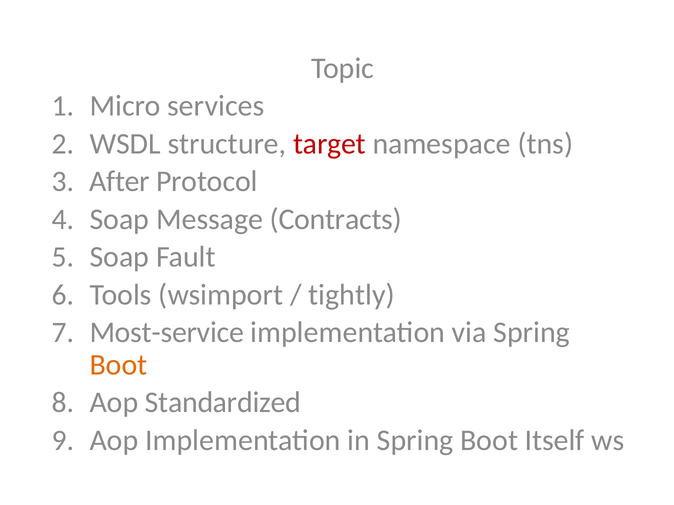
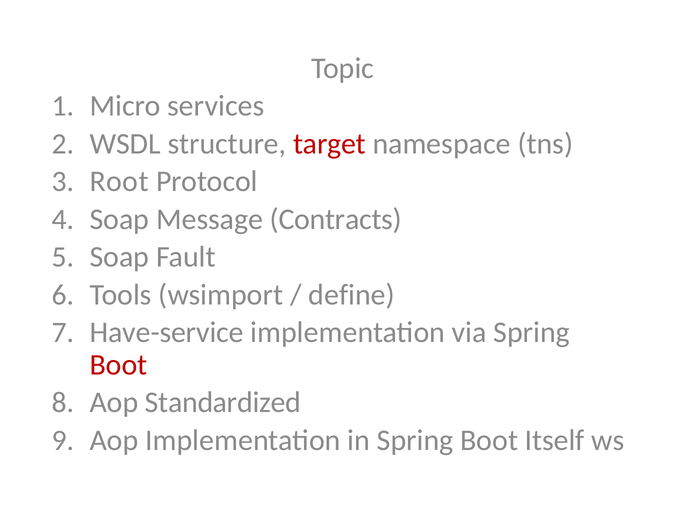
After: After -> Root
tightly: tightly -> define
Most-service: Most-service -> Have-service
Boot at (118, 365) colour: orange -> red
